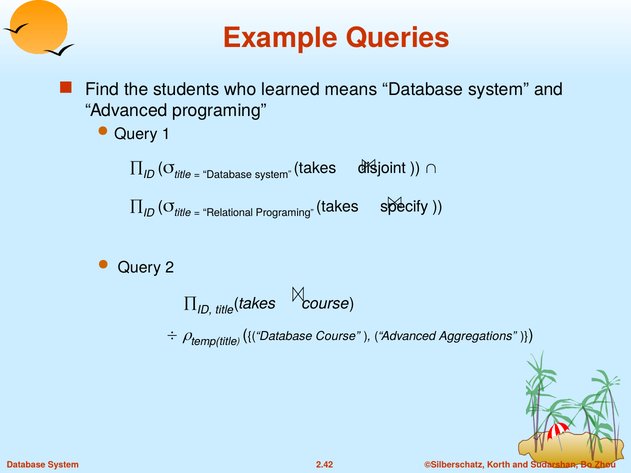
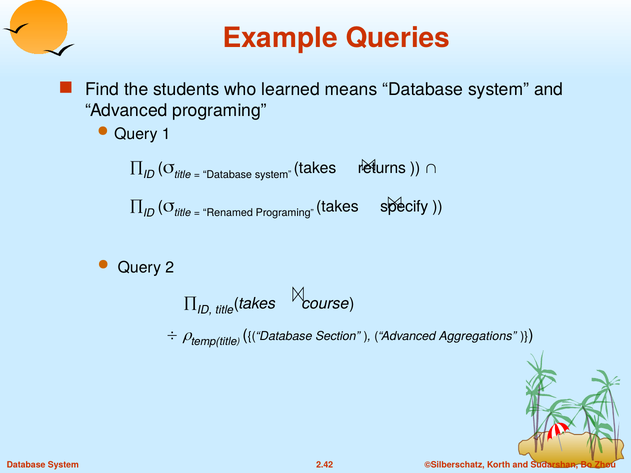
disjoint: disjoint -> returns
Relational: Relational -> Renamed
Database Course: Course -> Section
